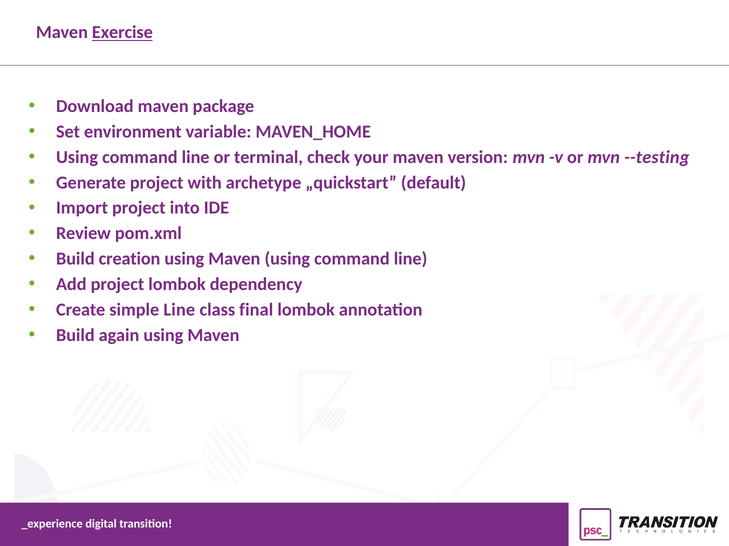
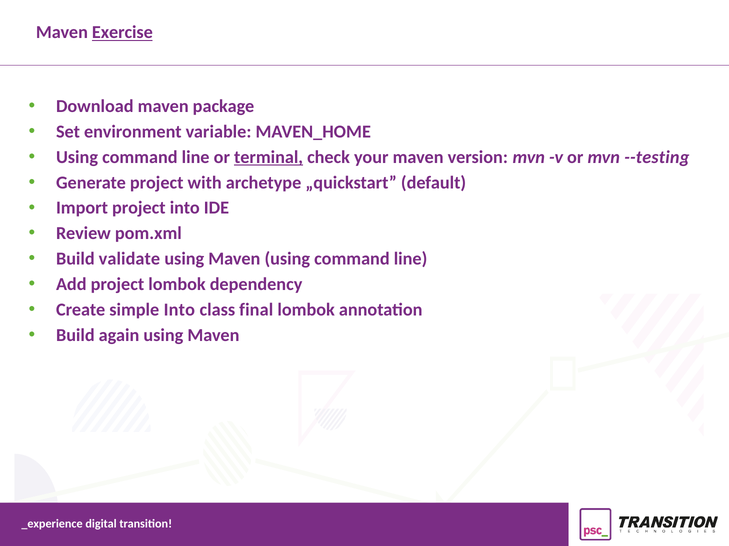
terminal underline: none -> present
creation: creation -> validate
simple Line: Line -> Into
